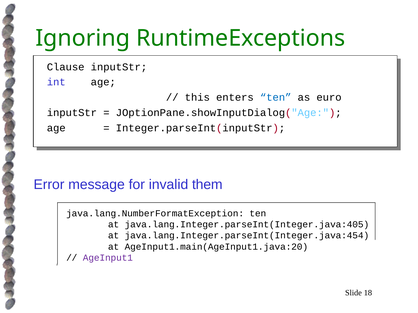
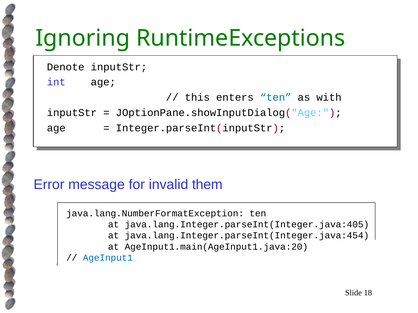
Clause: Clause -> Denote
euro: euro -> with
AgeInput1 colour: purple -> blue
